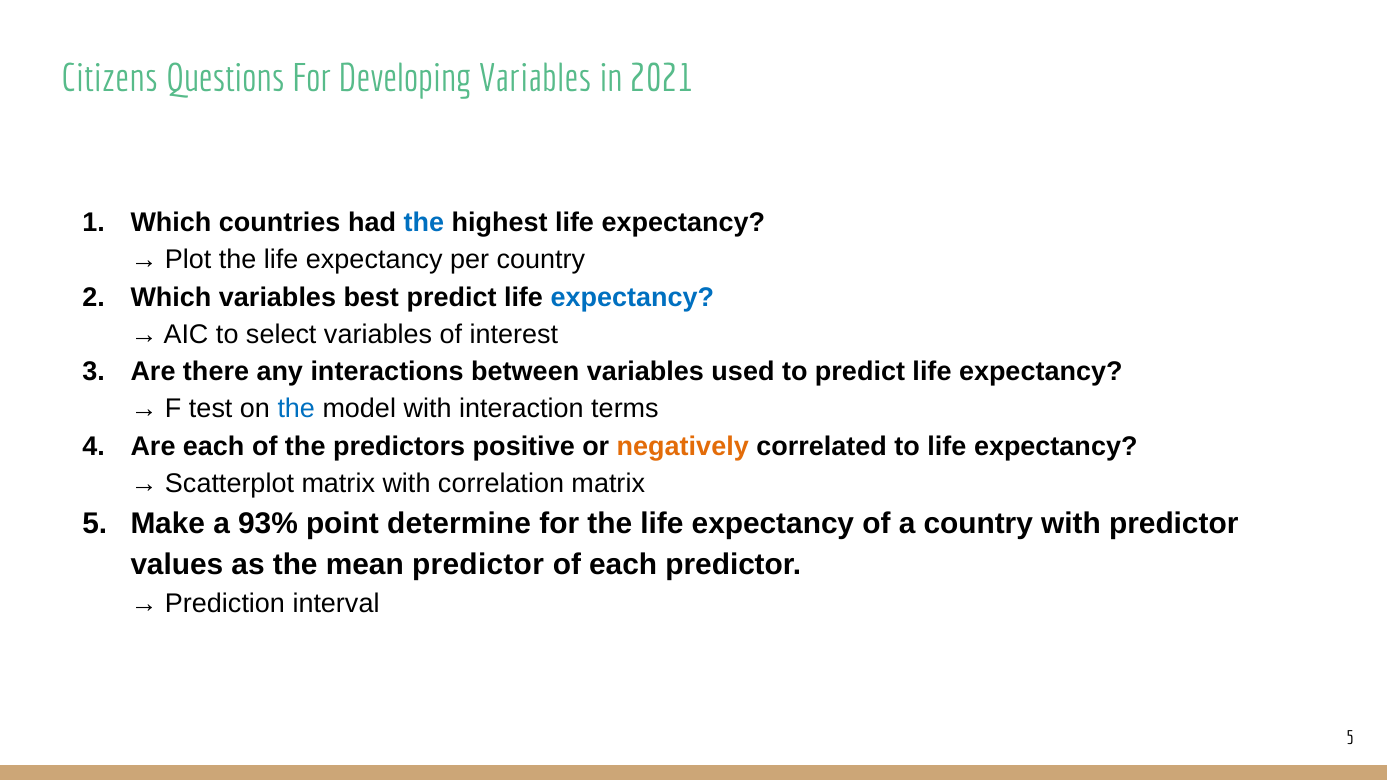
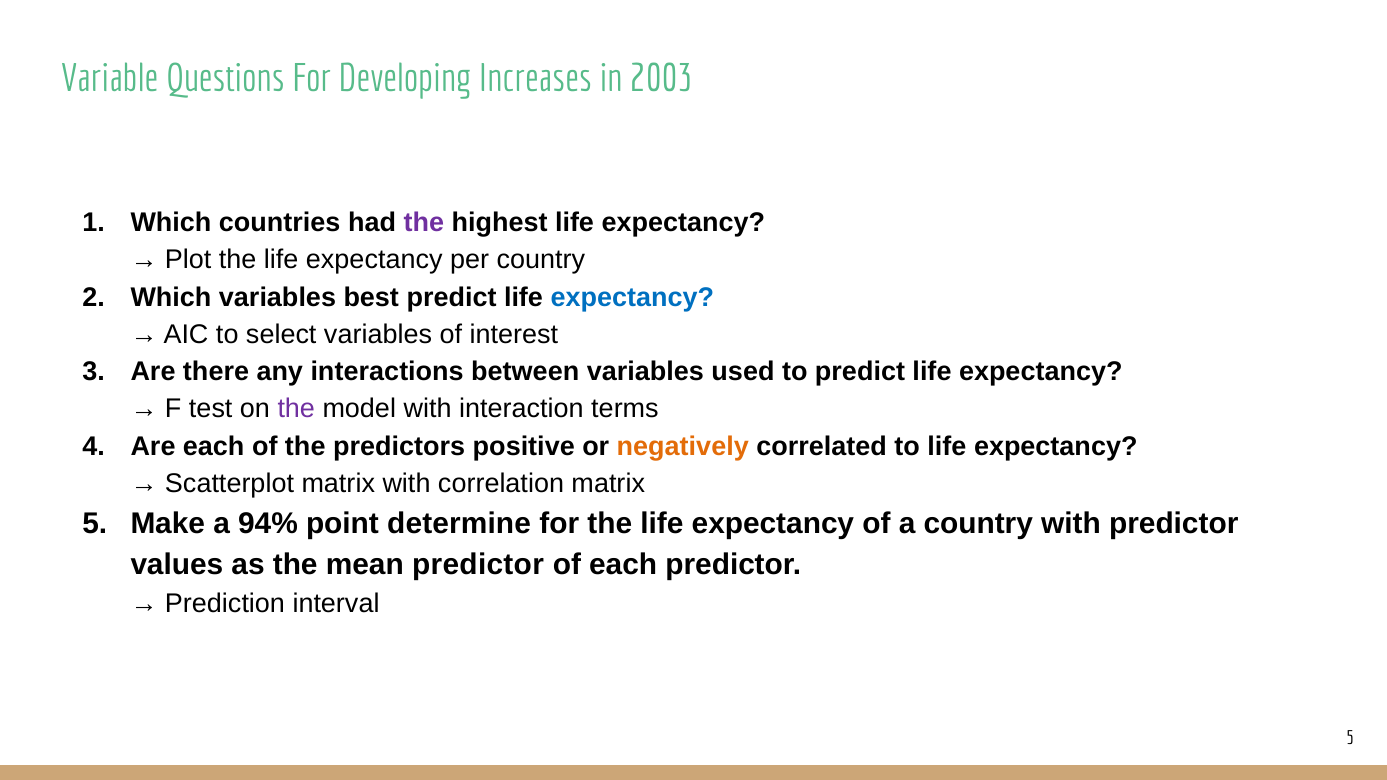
Citizens: Citizens -> Variable
Developing Variables: Variables -> Increases
2021: 2021 -> 2003
the at (424, 223) colour: blue -> purple
the at (296, 409) colour: blue -> purple
93%: 93% -> 94%
